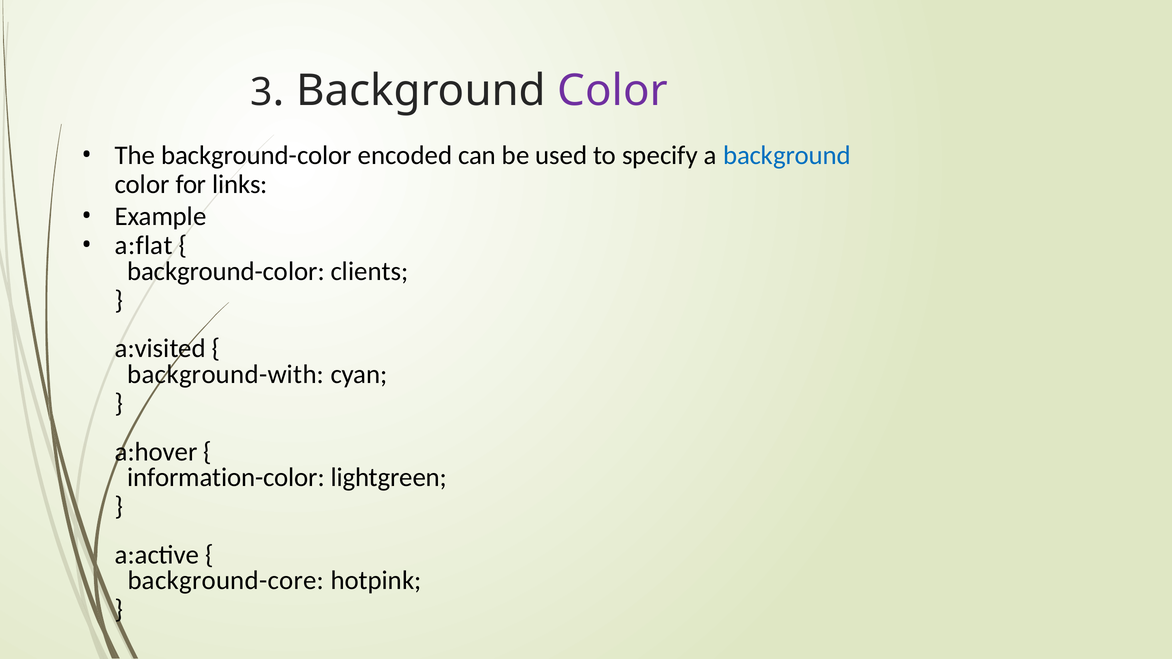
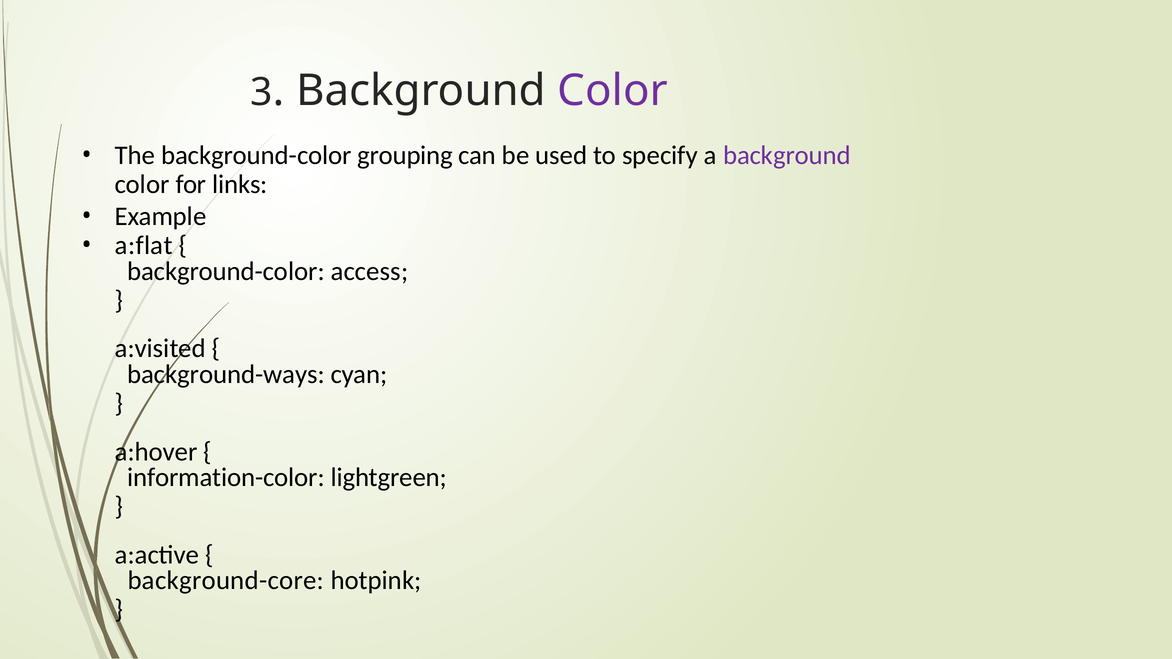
encoded: encoded -> grouping
background at (787, 155) colour: blue -> purple
clients: clients -> access
background-with: background-with -> background-ways
